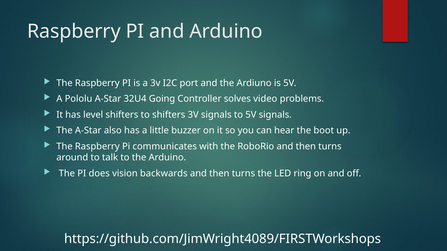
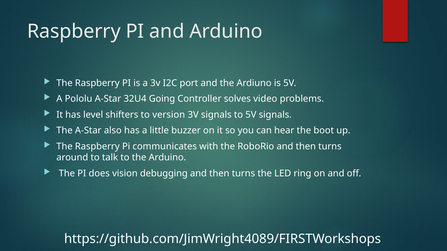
to shifters: shifters -> version
backwards: backwards -> debugging
